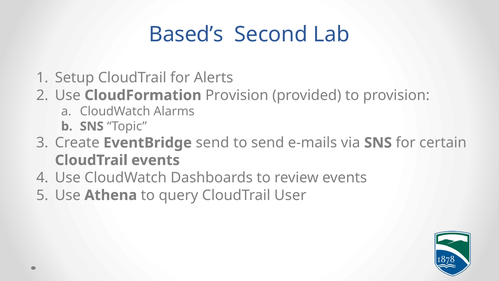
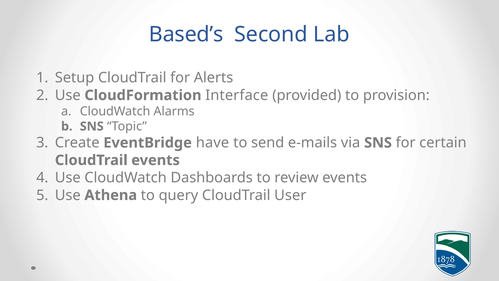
CloudFormation Provision: Provision -> Interface
EventBridge send: send -> have
